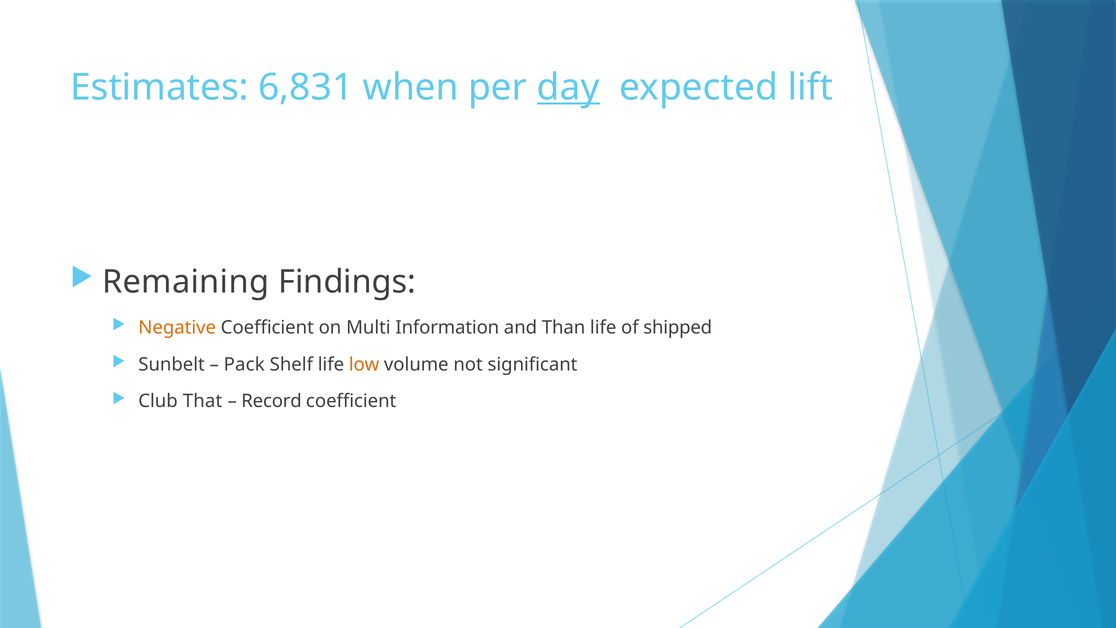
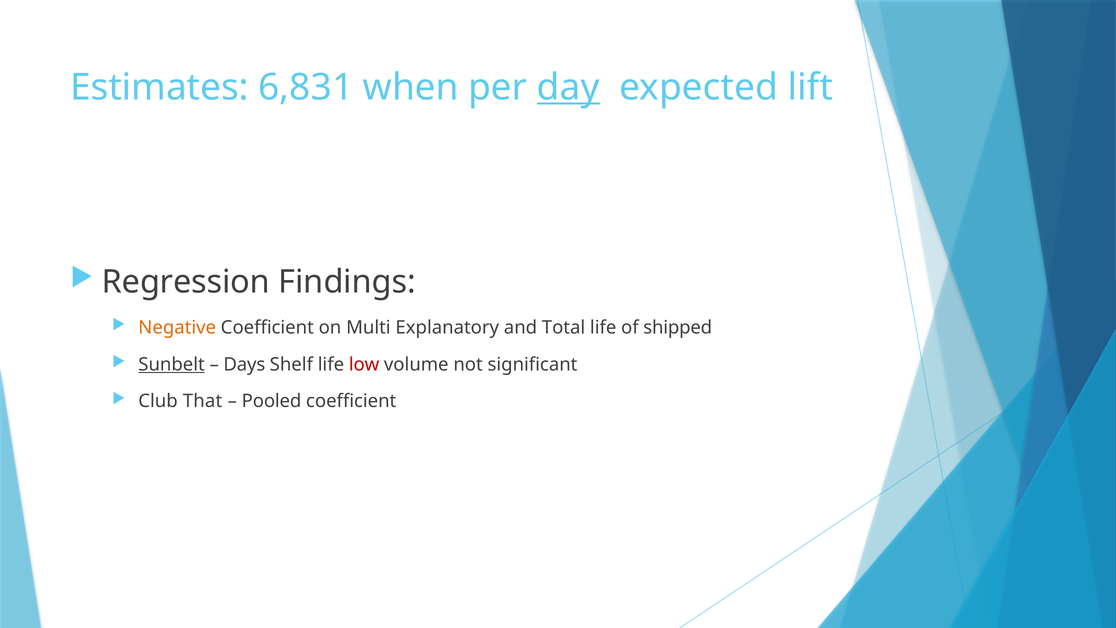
Remaining: Remaining -> Regression
Information: Information -> Explanatory
Than: Than -> Total
Sunbelt underline: none -> present
Pack: Pack -> Days
low colour: orange -> red
Record: Record -> Pooled
